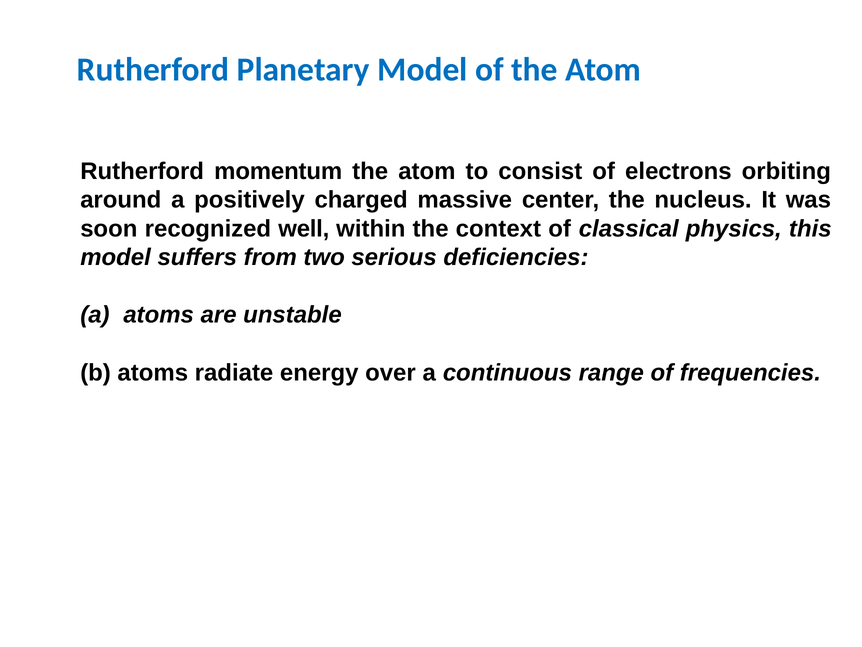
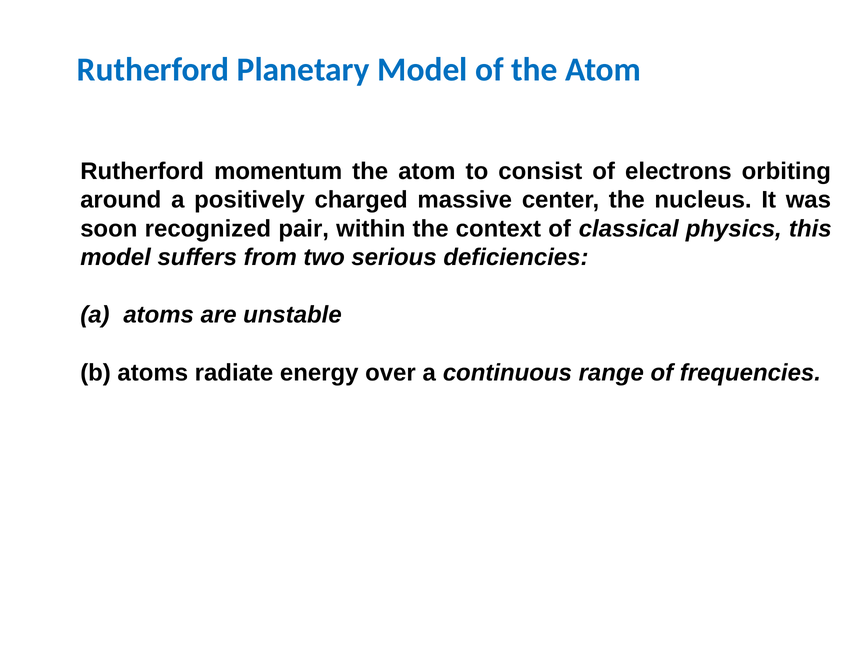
well: well -> pair
